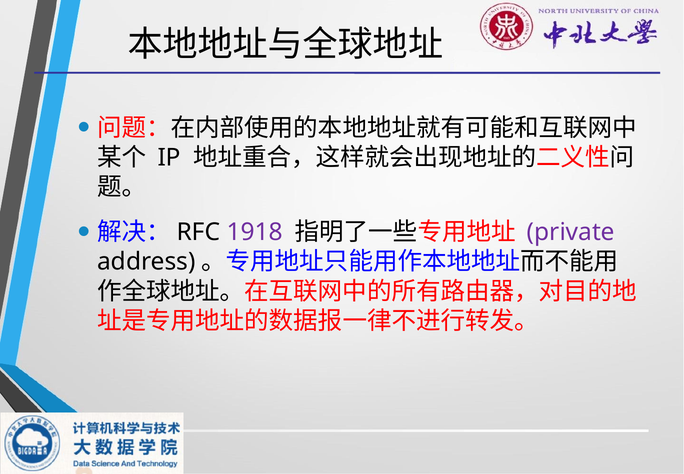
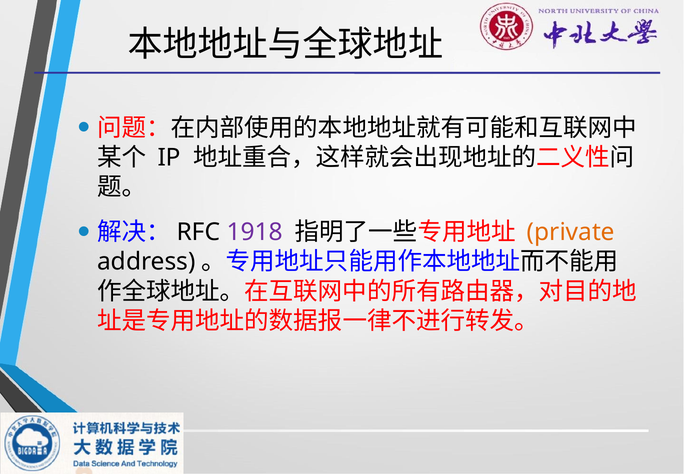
private colour: purple -> orange
